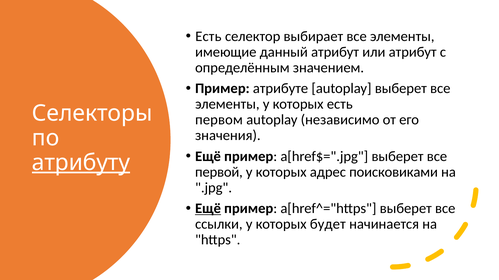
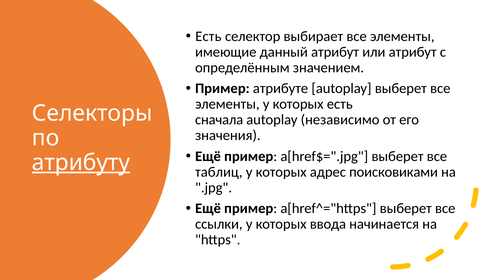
первом: первом -> сначала
первой: первой -> таблиц
Ещё at (208, 209) underline: present -> none
будет: будет -> ввода
